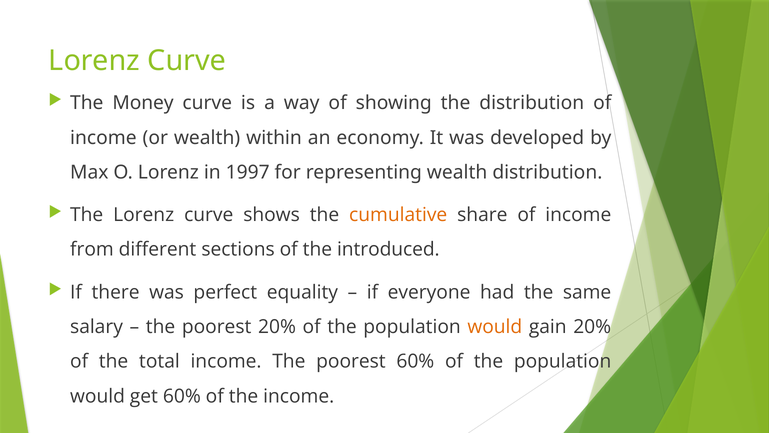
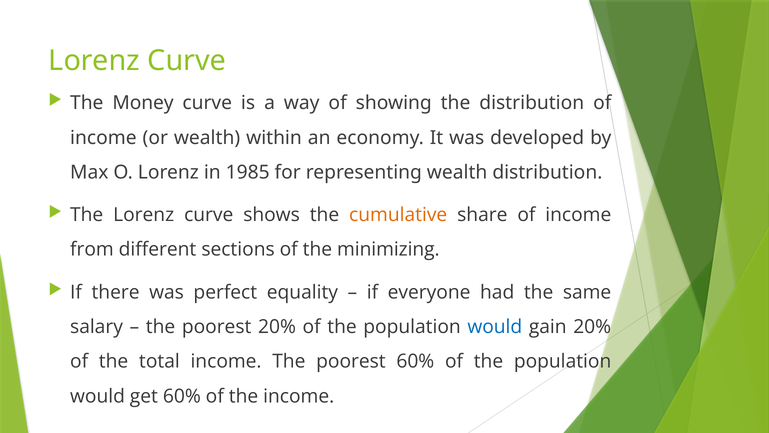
1997: 1997 -> 1985
introduced: introduced -> minimizing
would at (495, 327) colour: orange -> blue
